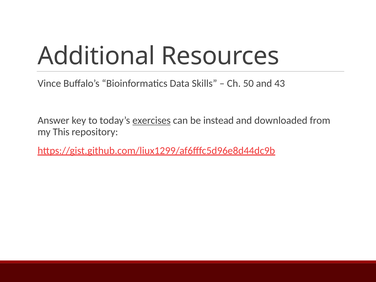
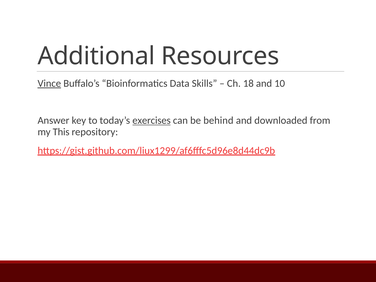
Vince underline: none -> present
50: 50 -> 18
43: 43 -> 10
instead: instead -> behind
